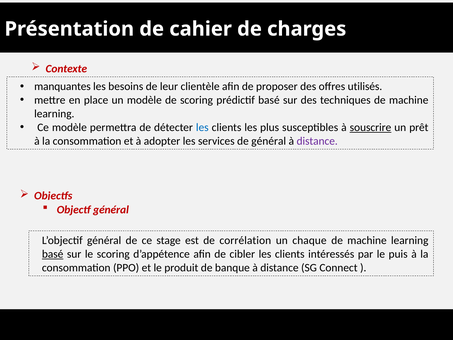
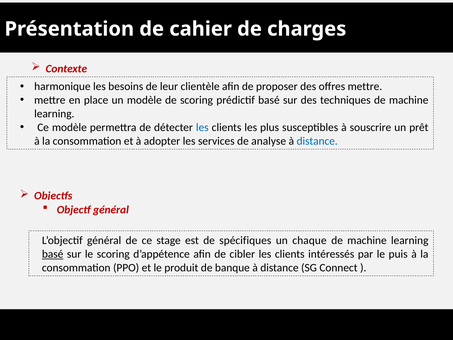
manquantes: manquantes -> harmonique
offres utilisés: utilisés -> mettre
souscrire underline: present -> none
de général: général -> analyse
distance at (317, 141) colour: purple -> blue
corrélation: corrélation -> spécifiques
